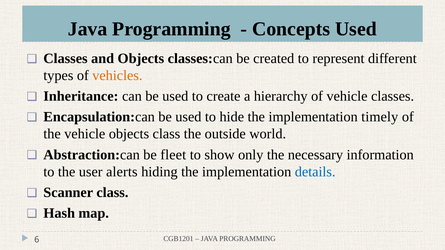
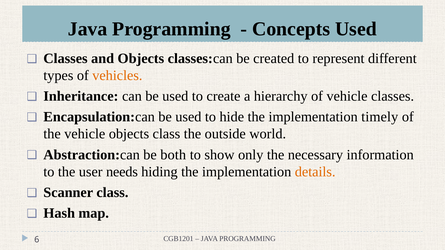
fleet: fleet -> both
alerts: alerts -> needs
details colour: blue -> orange
